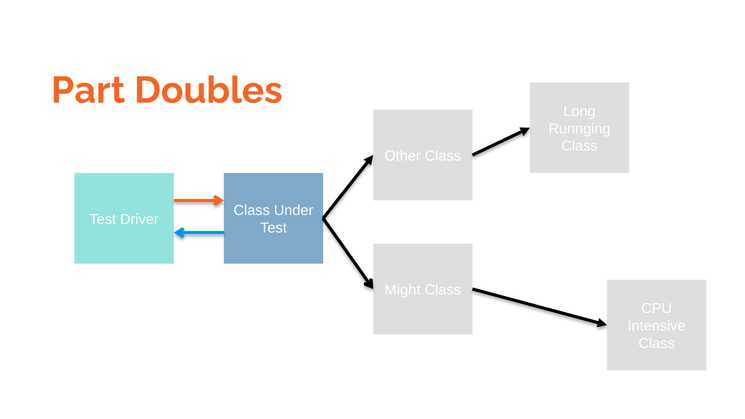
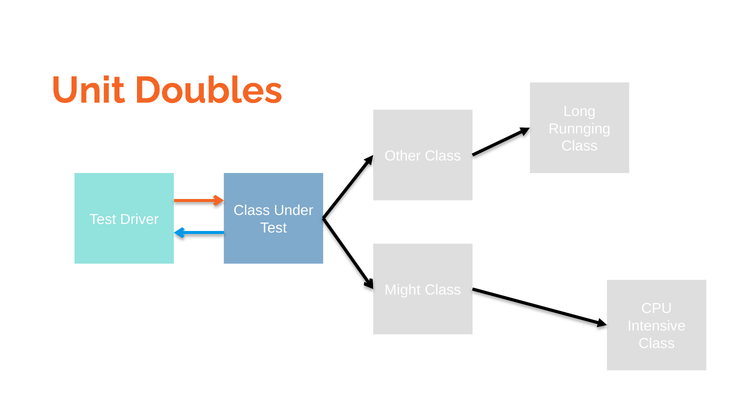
Part: Part -> Unit
